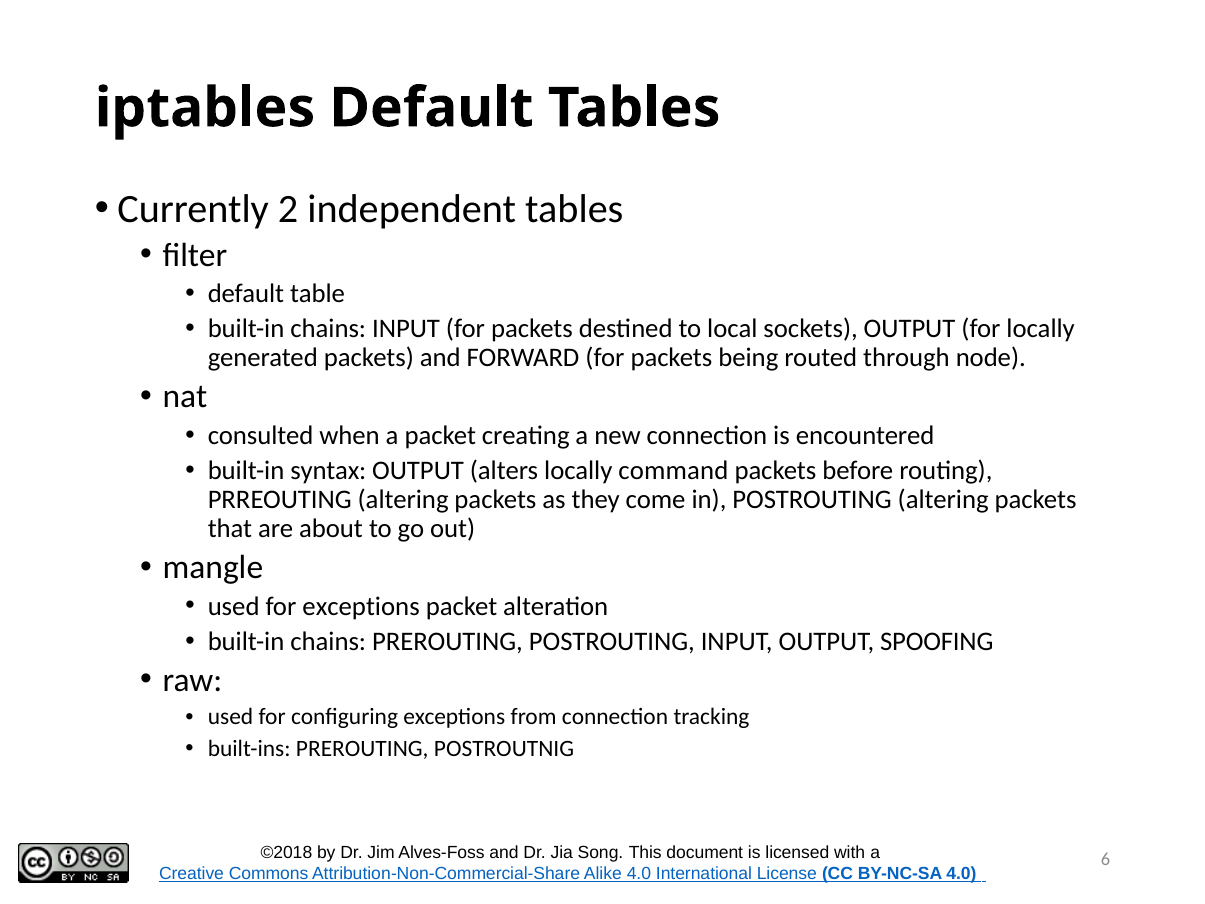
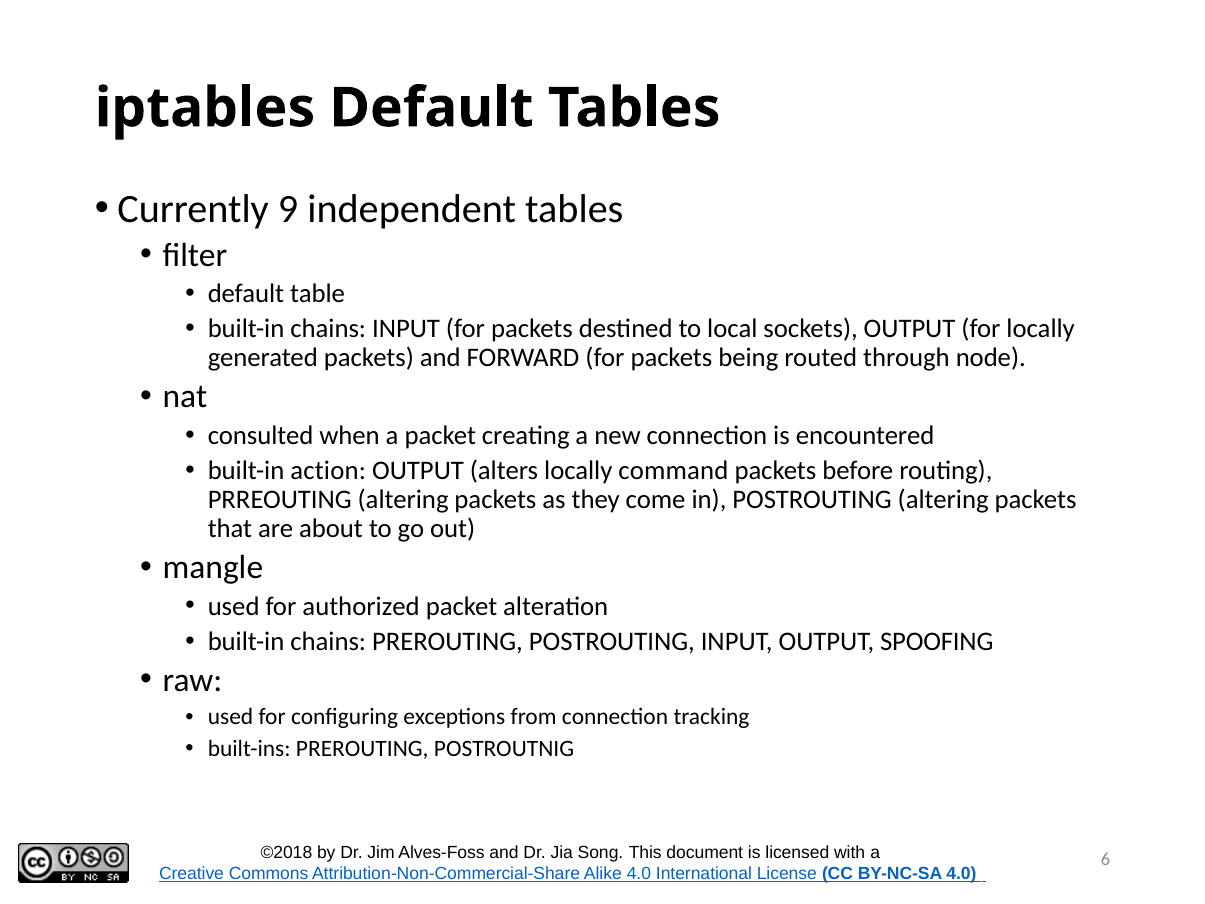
2: 2 -> 9
syntax: syntax -> action
for exceptions: exceptions -> authorized
